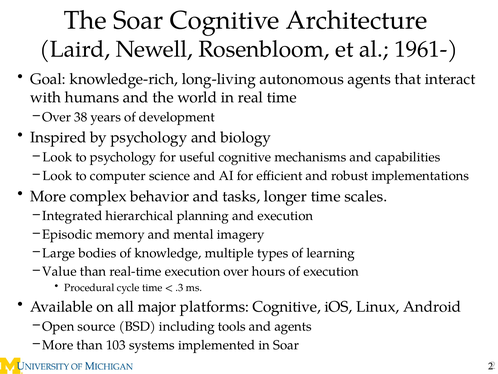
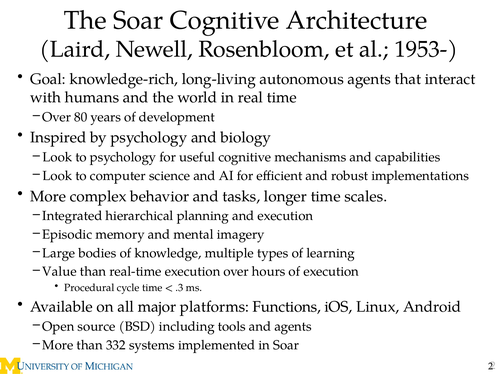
1961-: 1961- -> 1953-
38: 38 -> 80
platforms Cognitive: Cognitive -> Functions
103: 103 -> 332
